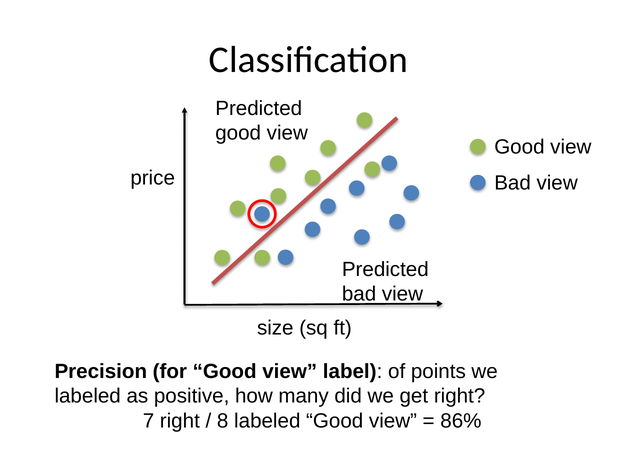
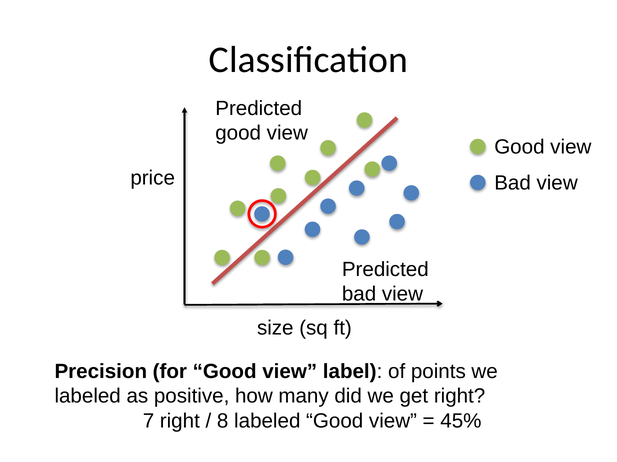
86%: 86% -> 45%
